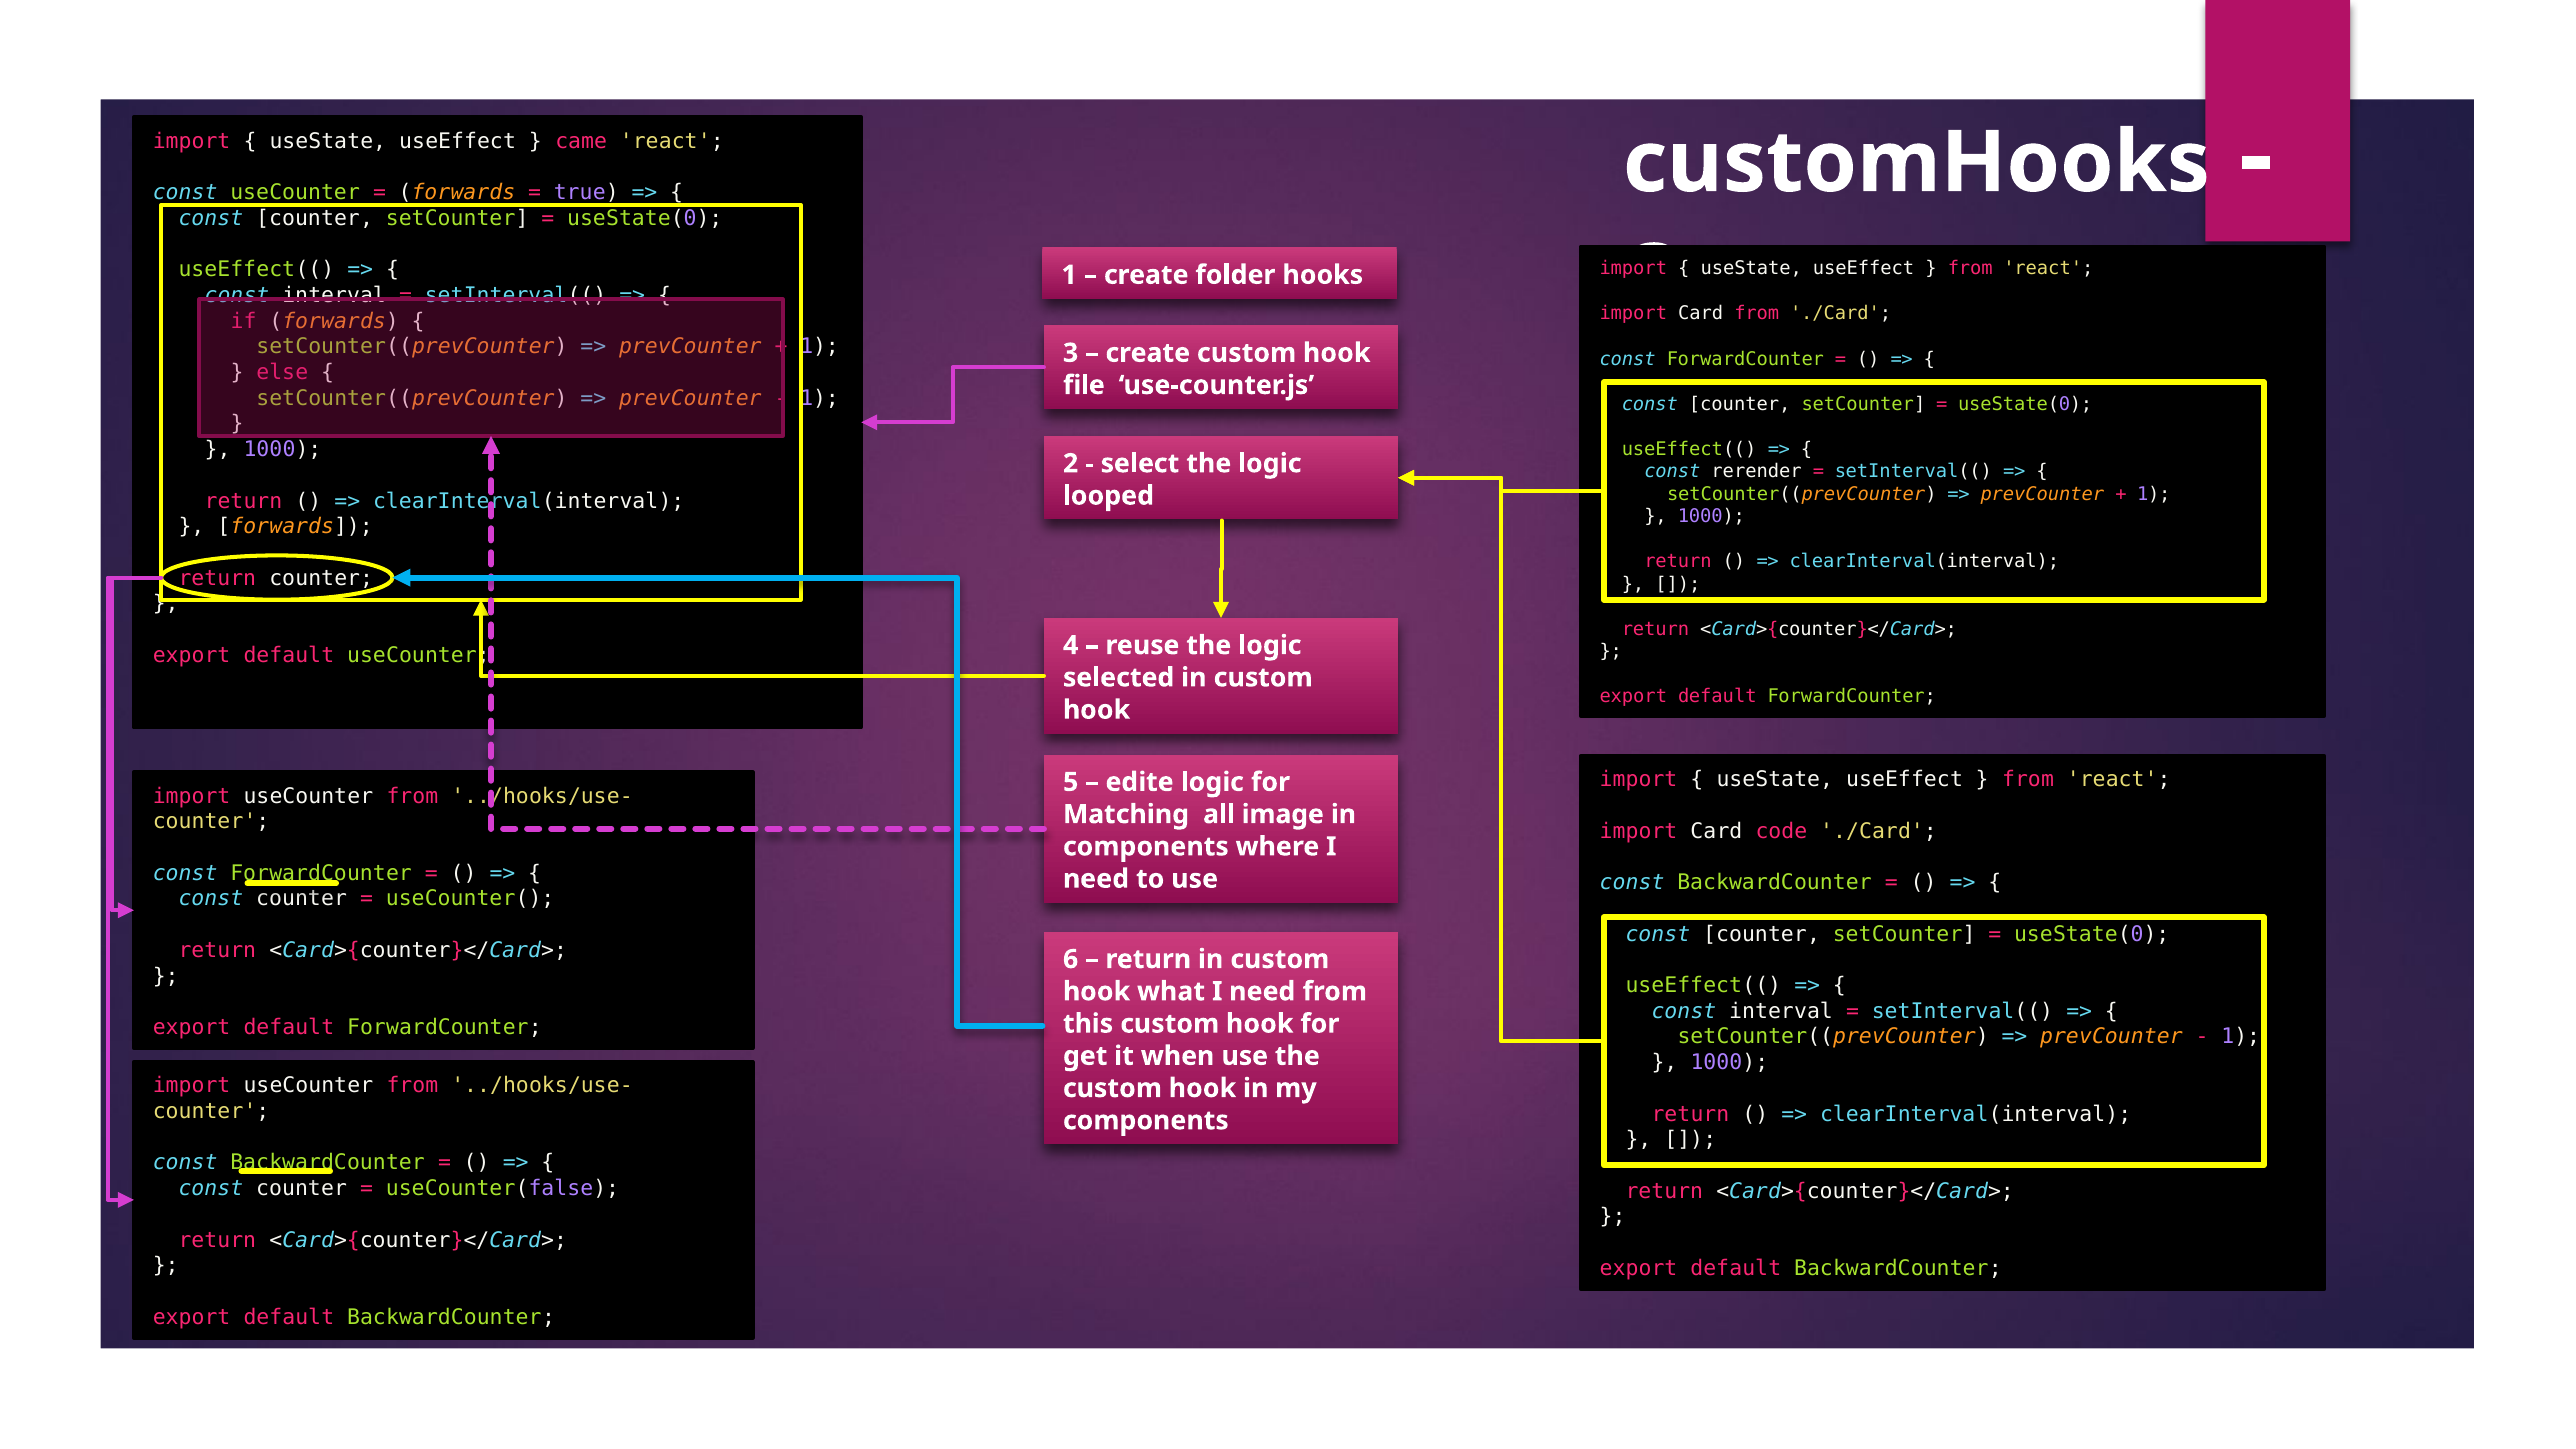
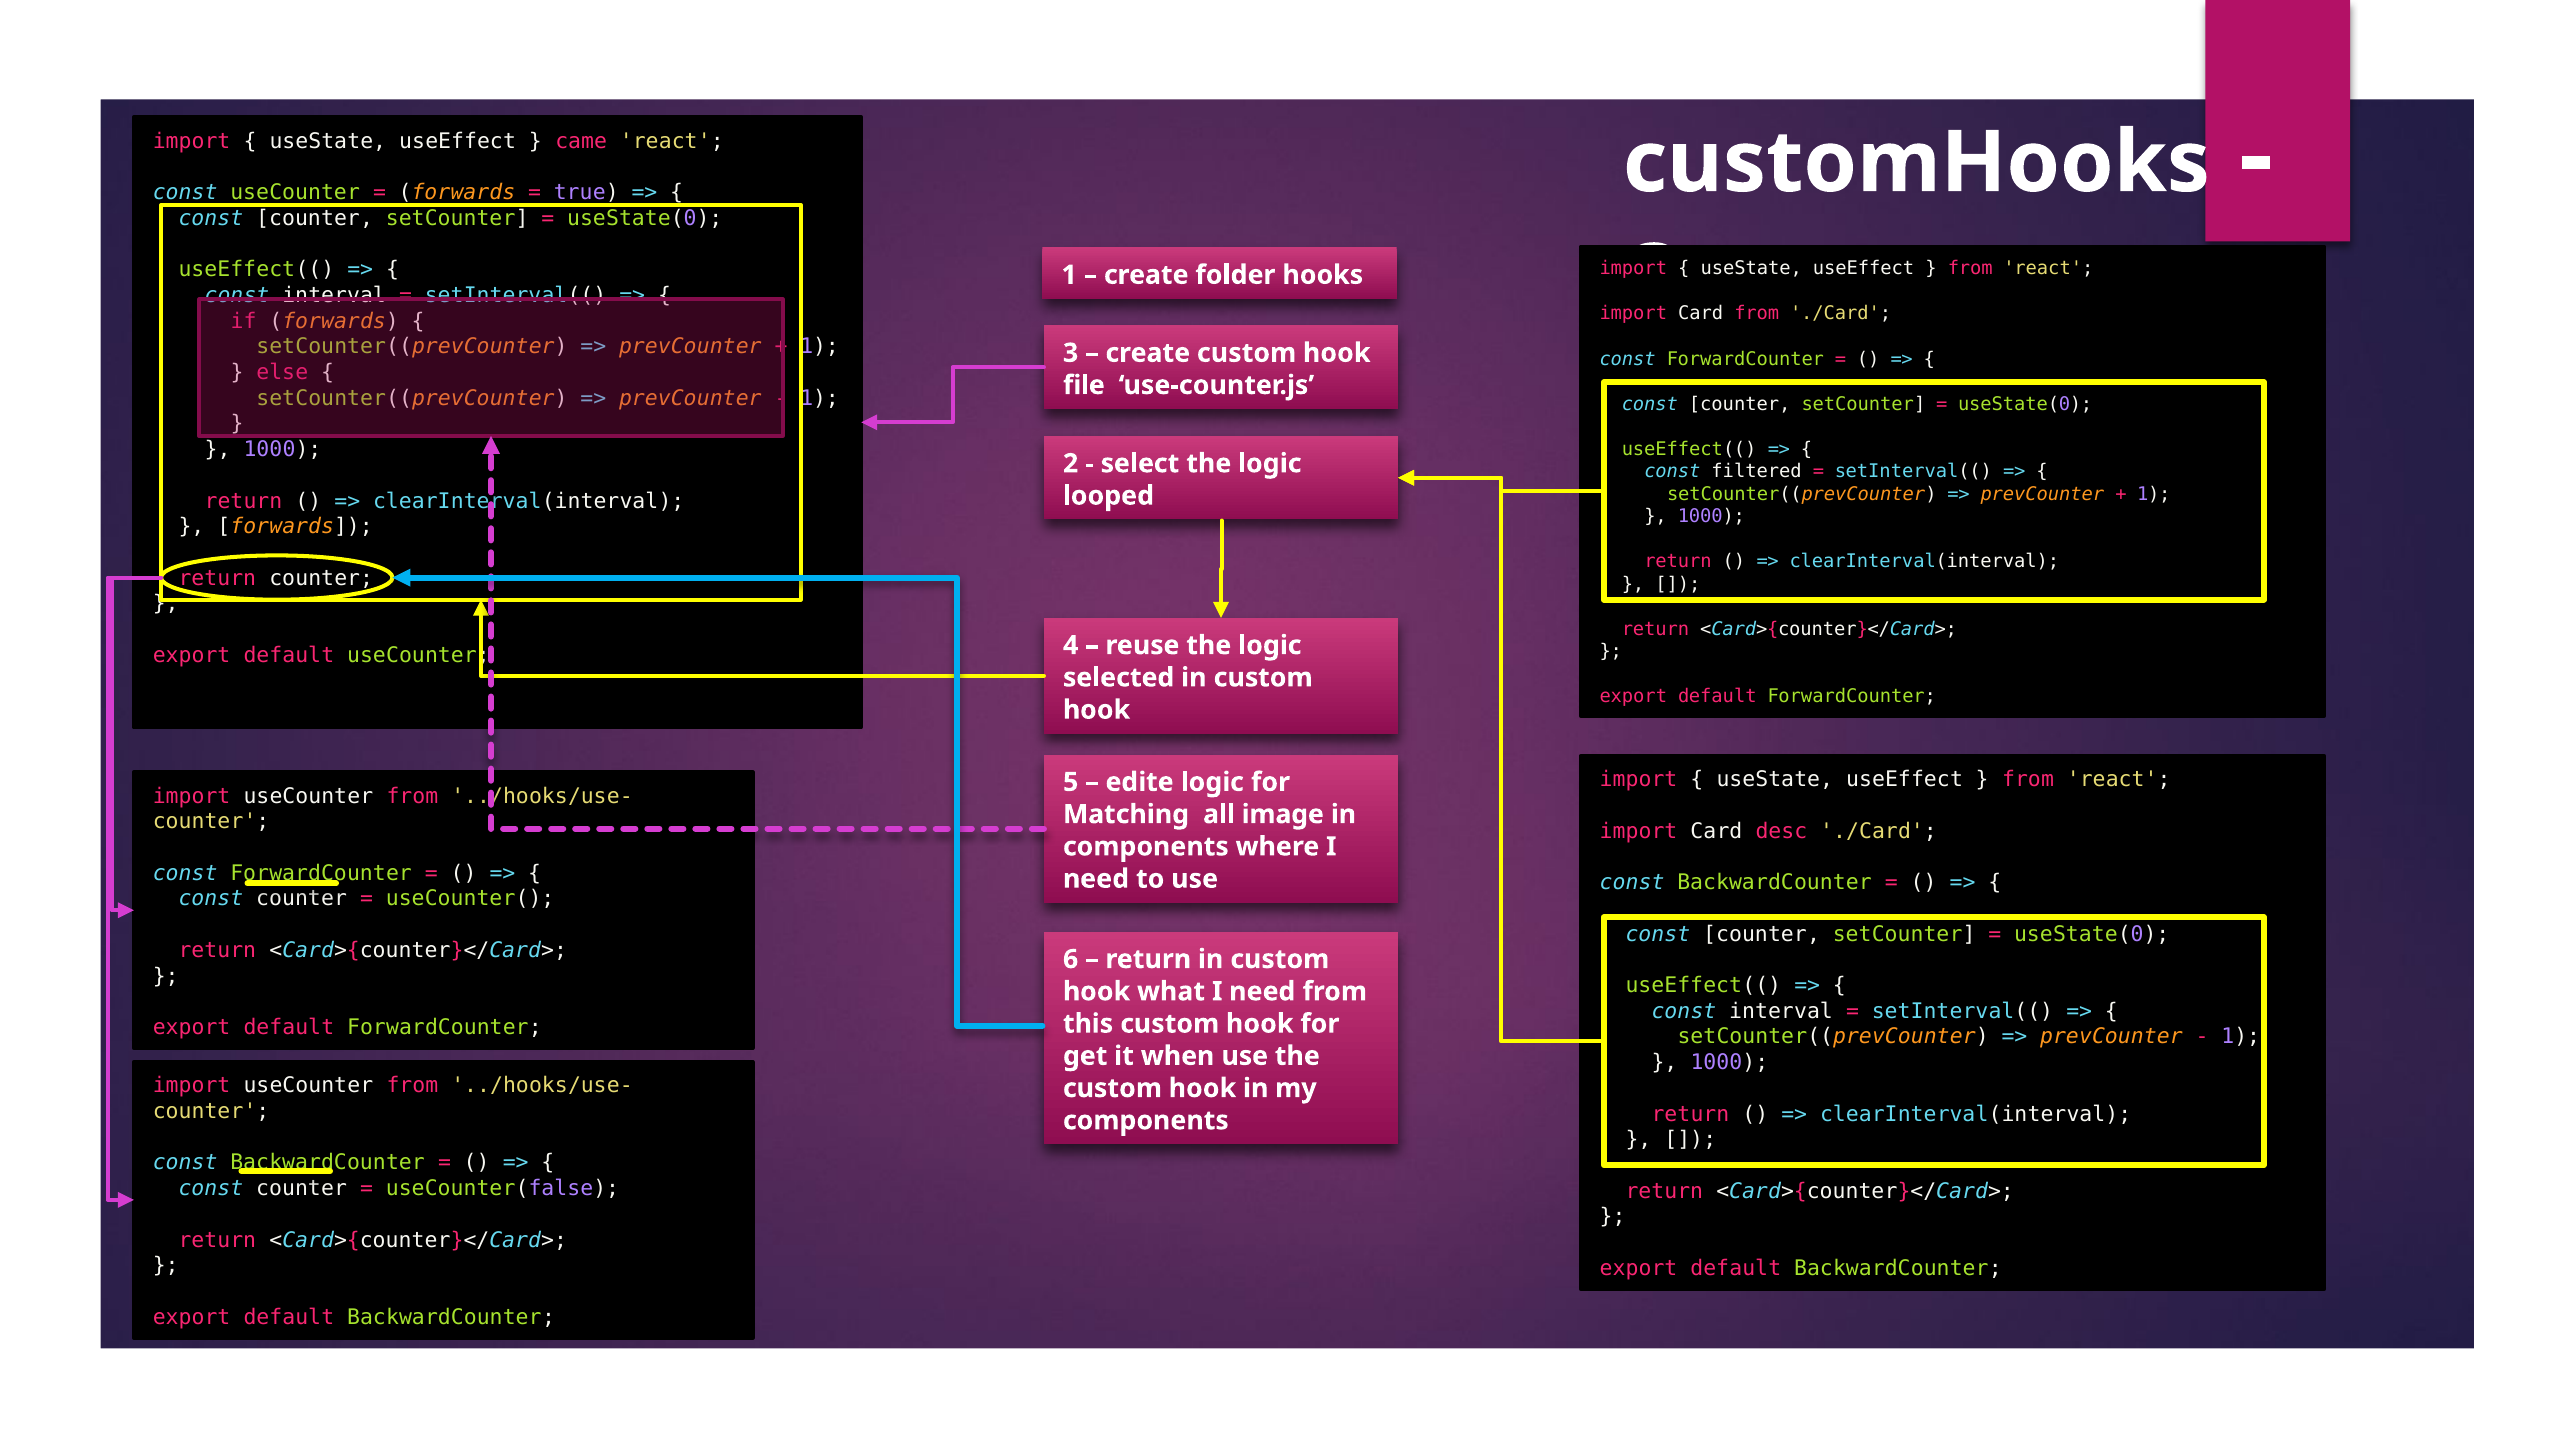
rerender: rerender -> filtered
code: code -> desc
